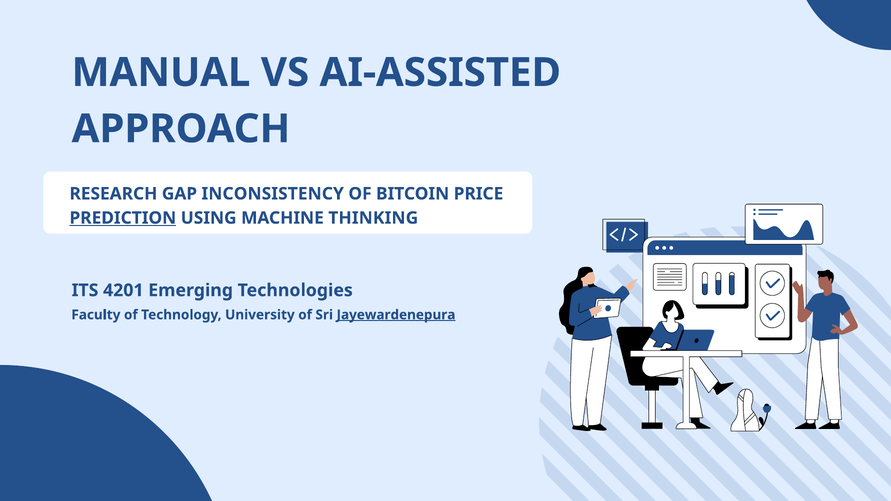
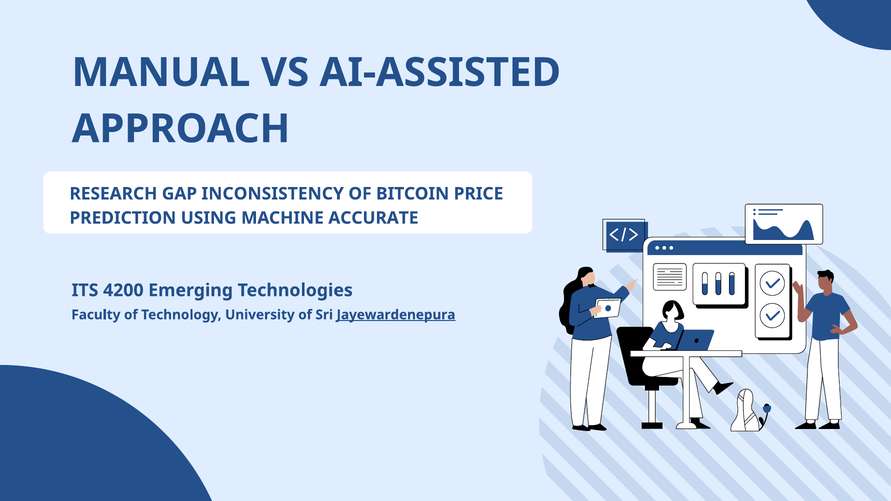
PREDICTION underline: present -> none
THINKING: THINKING -> ACCURATE
4201: 4201 -> 4200
